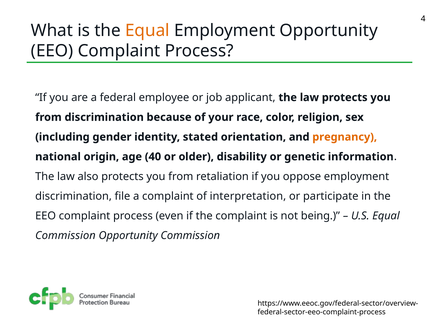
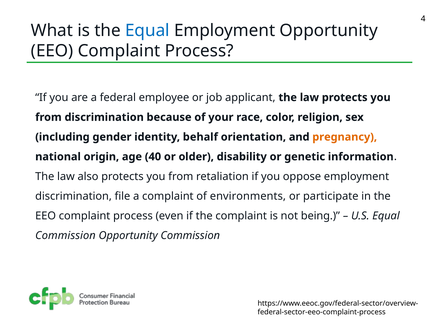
Equal at (147, 31) colour: orange -> blue
stated: stated -> behalf
interpretation: interpretation -> environments
